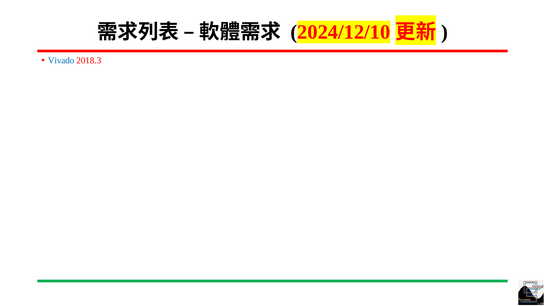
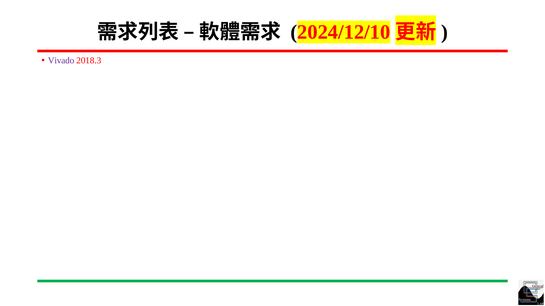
Vivado colour: blue -> purple
